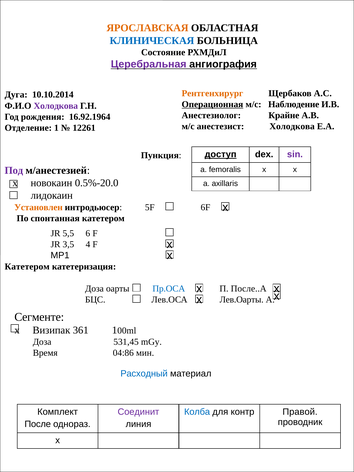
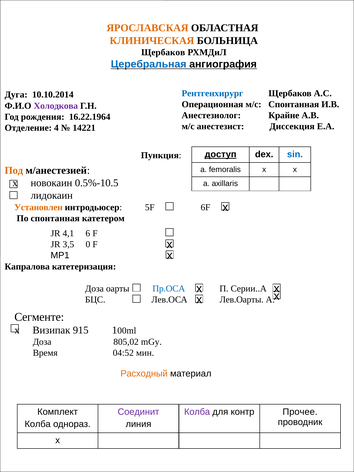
КЛИНИЧЕСКАЯ colour: blue -> orange
Состояние at (163, 52): Состояние -> Щербаков
Церебральная colour: purple -> blue
Рентгенхирург colour: orange -> blue
Операционная underline: present -> none
м/с Наблюдение: Наблюдение -> Спонтанная
16.92.1964: 16.92.1964 -> 16.22.1964
анестезист Холодкова: Холодкова -> Диссекция
1: 1 -> 4
12261: 12261 -> 14221
sin colour: purple -> blue
Под colour: purple -> orange
0.5%-20.0: 0.5%-20.0 -> 0.5%-10.5
5,5: 5,5 -> 4,1
4: 4 -> 0
Катетером at (27, 266): Катетером -> Капралова
После..А: После..А -> Серии..А
361: 361 -> 915
531,45: 531,45 -> 805,02
04:86: 04:86 -> 04:52
Расходный colour: blue -> orange
Колба at (197, 412) colour: blue -> purple
Правой: Правой -> Прочее
После at (38, 424): После -> Колба
